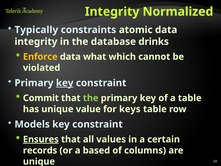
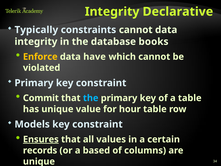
Normalized: Normalized -> Declarative
constraints atomic: atomic -> cannot
drinks: drinks -> books
what: what -> have
key at (65, 83) underline: present -> none
the at (91, 98) colour: light green -> light blue
keys: keys -> hour
